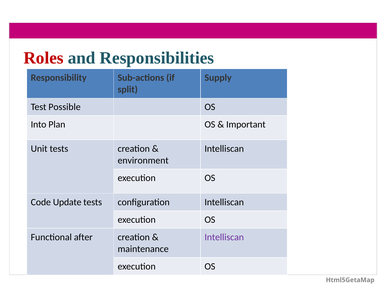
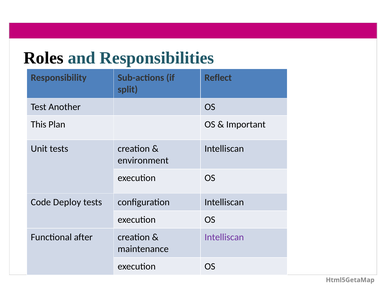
Roles colour: red -> black
Supply: Supply -> Reflect
Possible: Possible -> Another
Into: Into -> This
Update: Update -> Deploy
